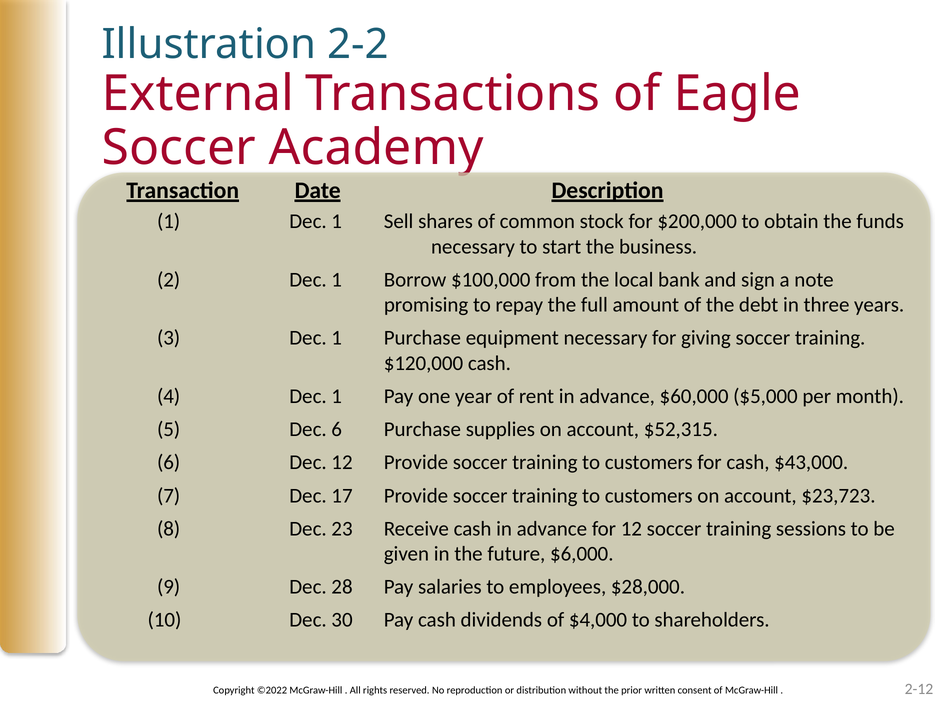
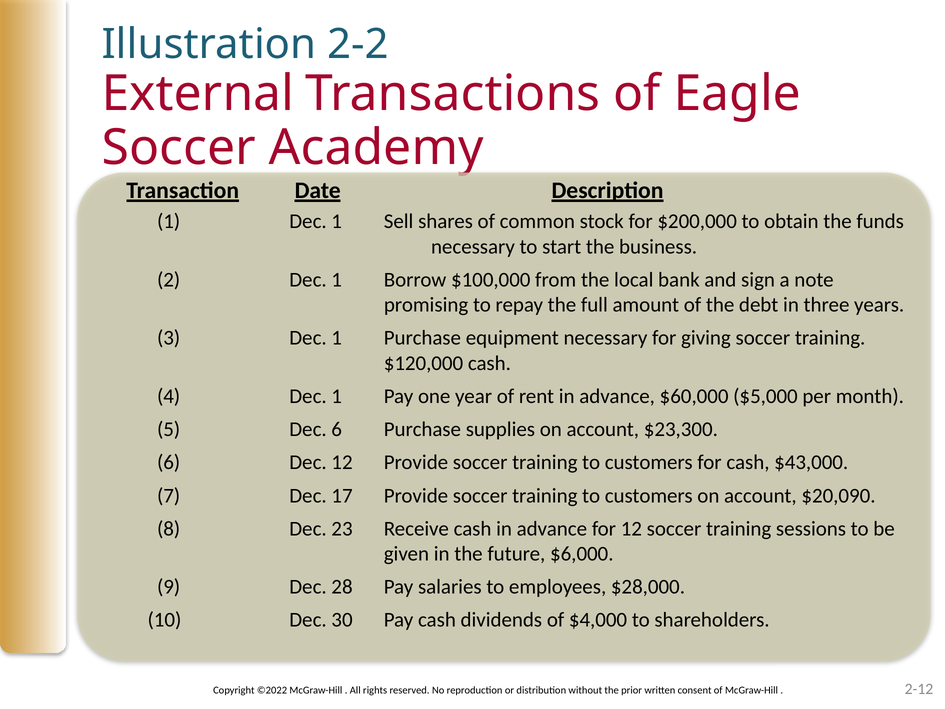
$52,315: $52,315 -> $23,300
$23,723: $23,723 -> $20,090
